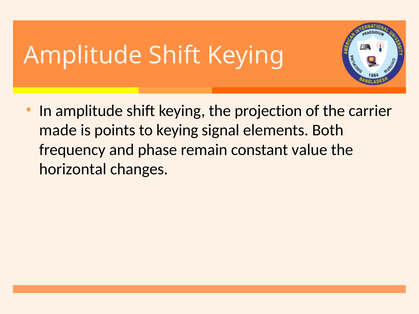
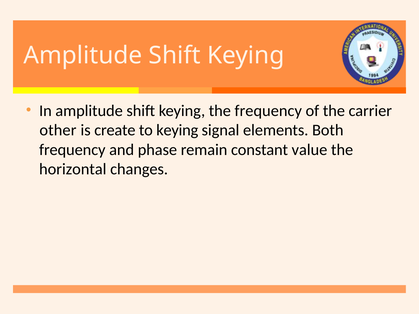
the projection: projection -> frequency
made: made -> other
points: points -> create
